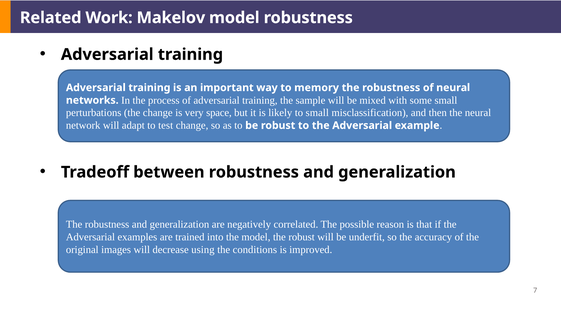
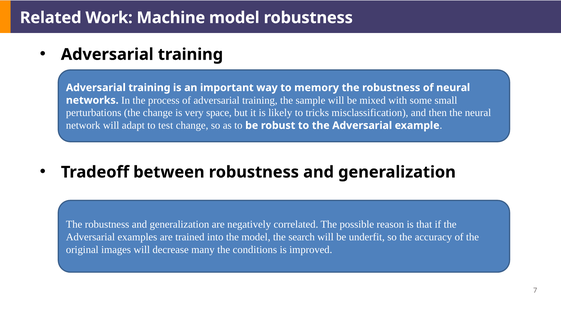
Makelov: Makelov -> Machine
to small: small -> tricks
the robust: robust -> search
using: using -> many
